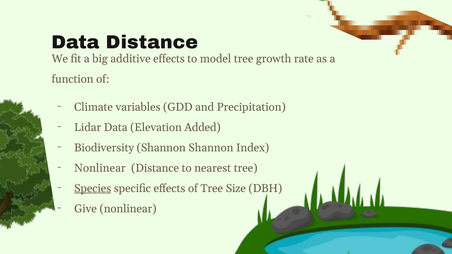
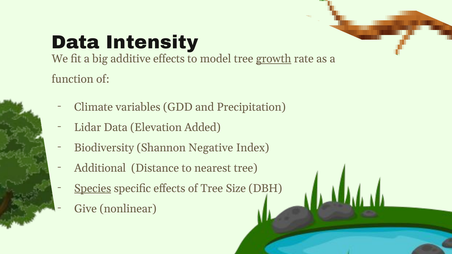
Data Distance: Distance -> Intensity
growth underline: none -> present
Shannon Shannon: Shannon -> Negative
Nonlinear at (100, 168): Nonlinear -> Additional
